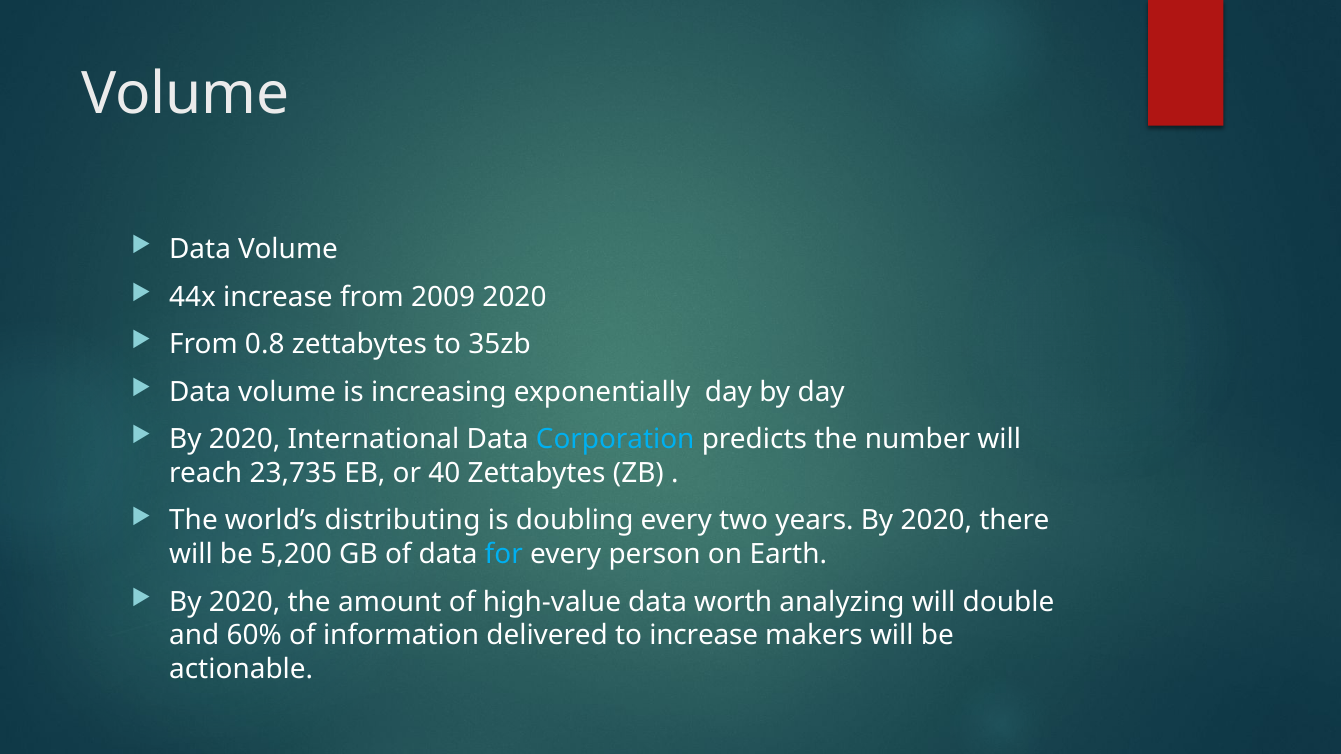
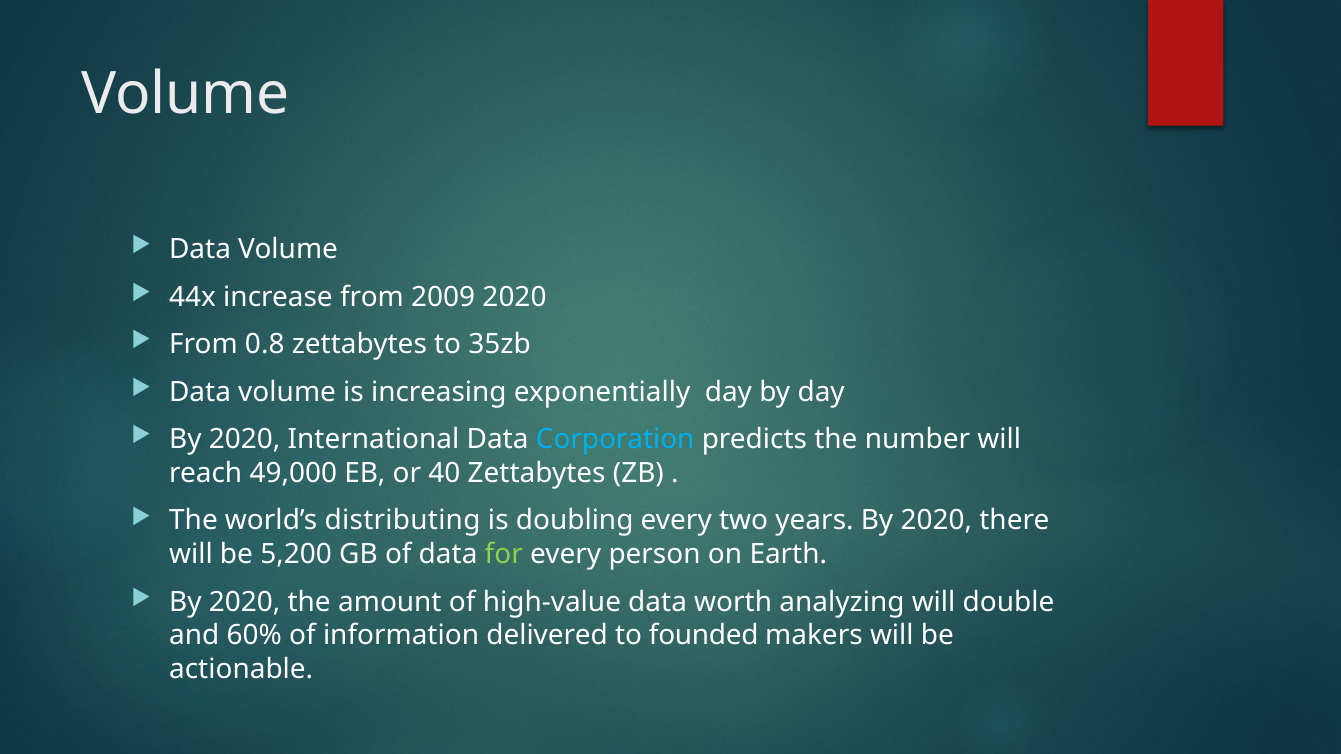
23,735: 23,735 -> 49,000
for colour: light blue -> light green
to increase: increase -> founded
